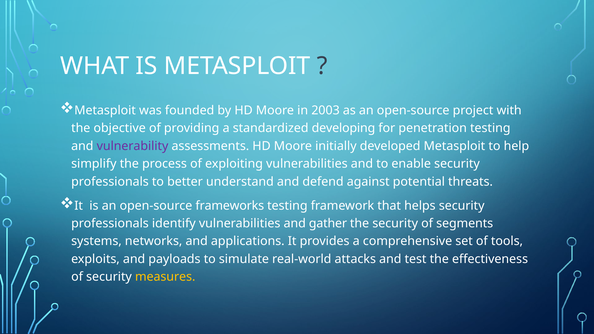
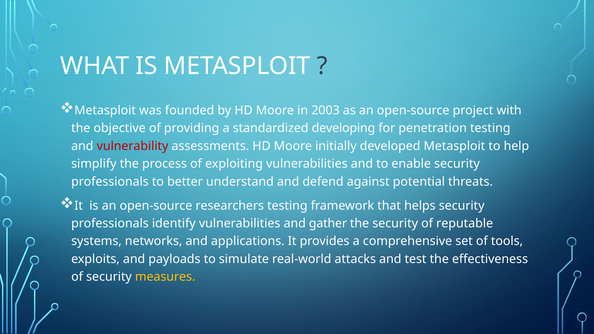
vulnerability colour: purple -> red
frameworks: frameworks -> researchers
segments: segments -> reputable
